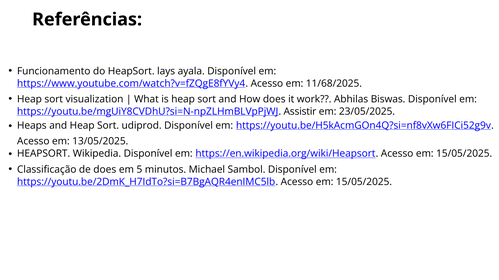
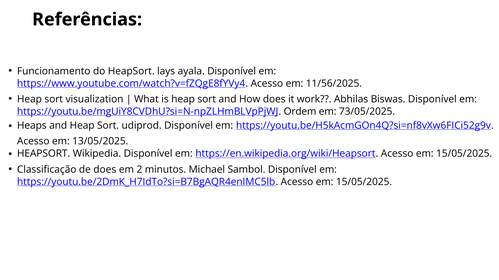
11/68/2025: 11/68/2025 -> 11/56/2025
Assistir: Assistir -> Ordem
23/05/2025: 23/05/2025 -> 73/05/2025
5: 5 -> 2
